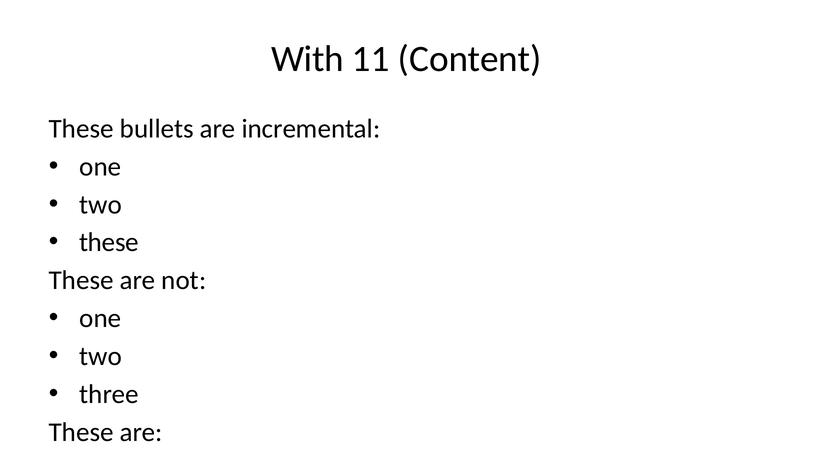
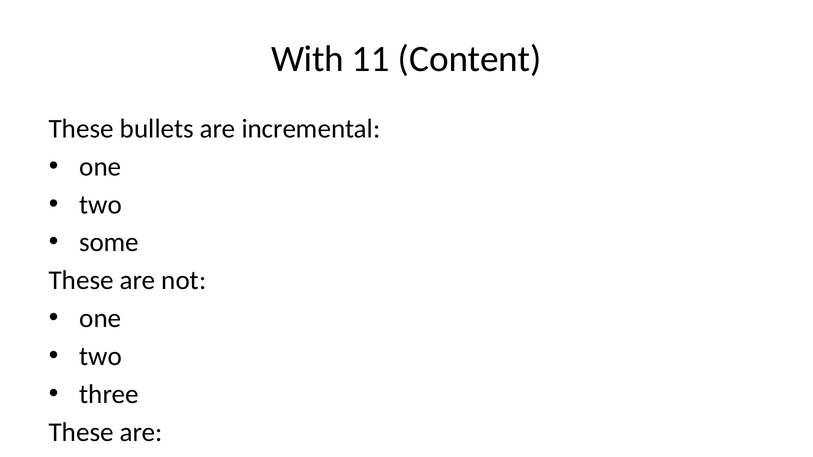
these at (109, 243): these -> some
